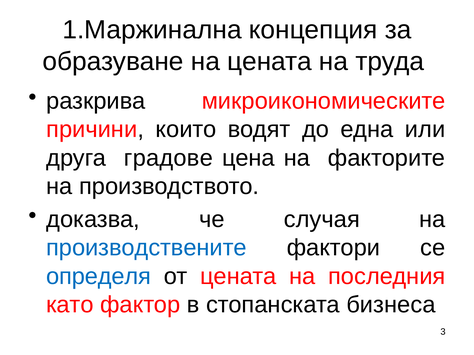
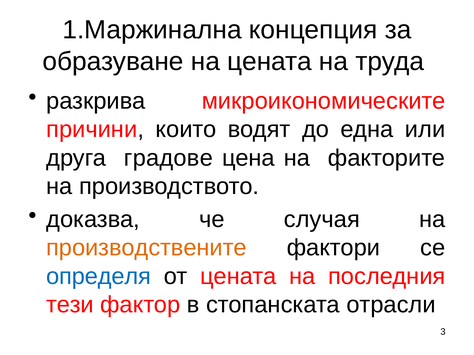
производствените colour: blue -> orange
като: като -> тези
бизнеса: бизнеса -> отрасли
